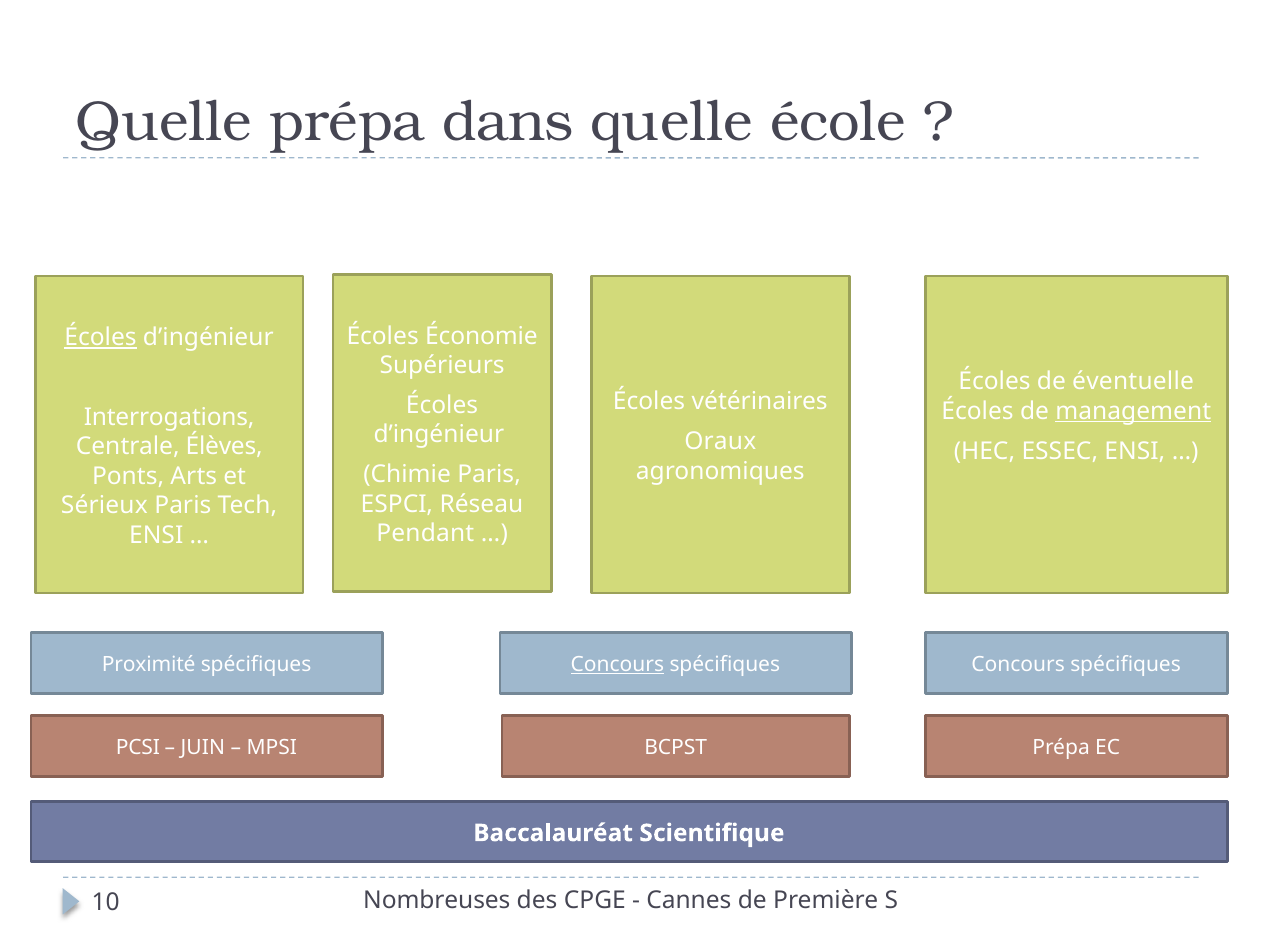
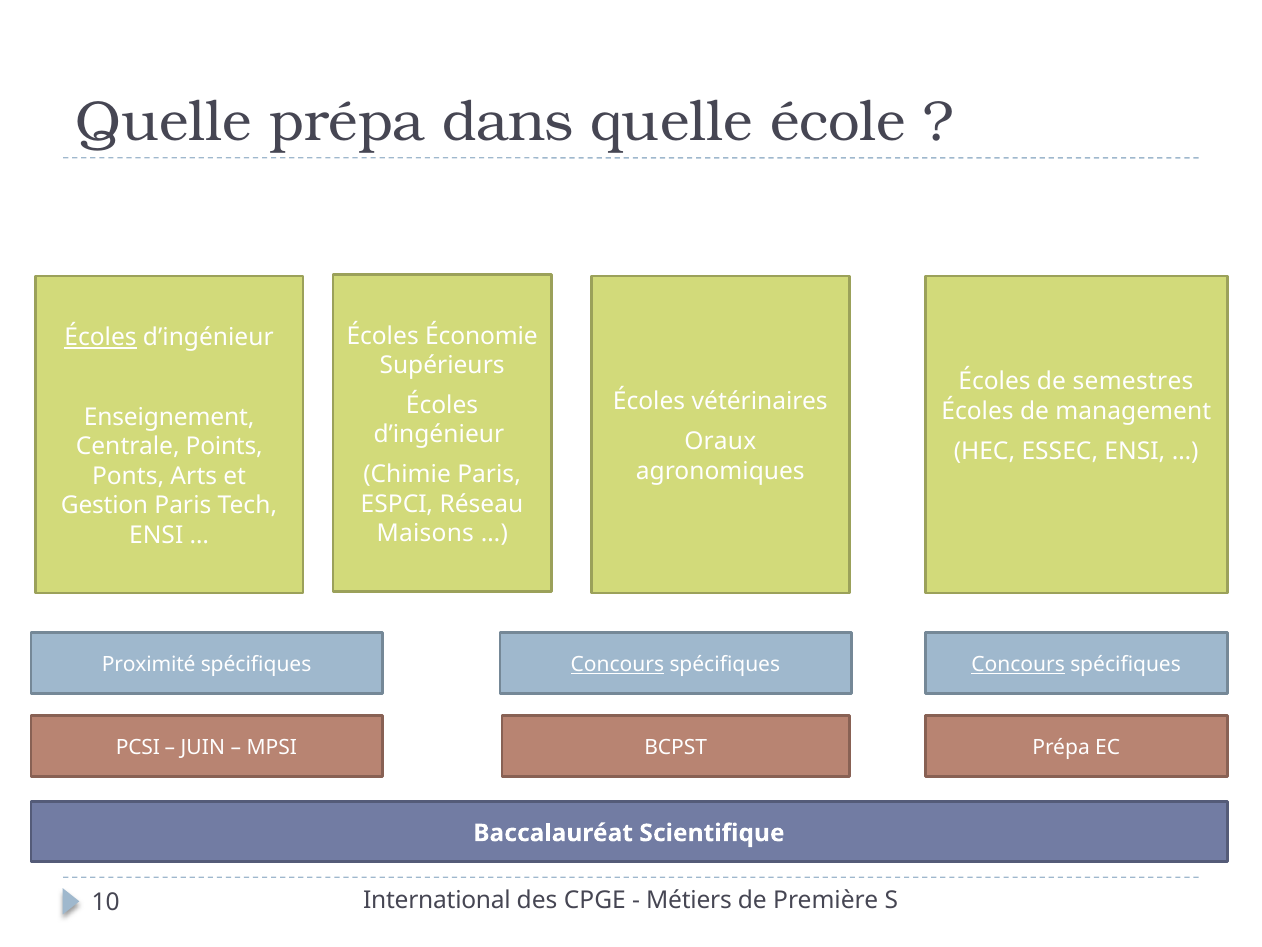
éventuelle: éventuelle -> semestres
management underline: present -> none
Interrogations: Interrogations -> Enseignement
Élèves: Élèves -> Points
Sérieux: Sérieux -> Gestion
Pendant: Pendant -> Maisons
Concours at (1018, 664) underline: none -> present
Nombreuses: Nombreuses -> International
Cannes: Cannes -> Métiers
